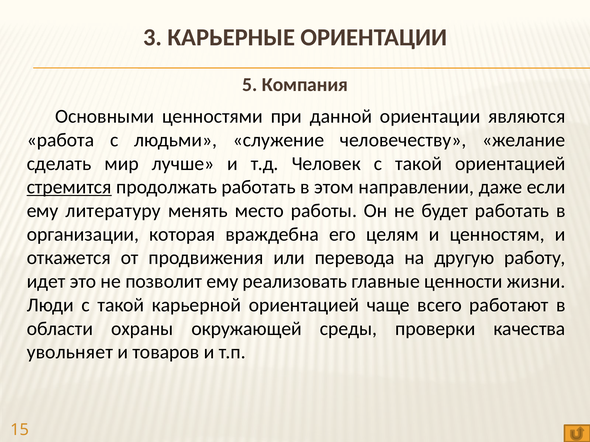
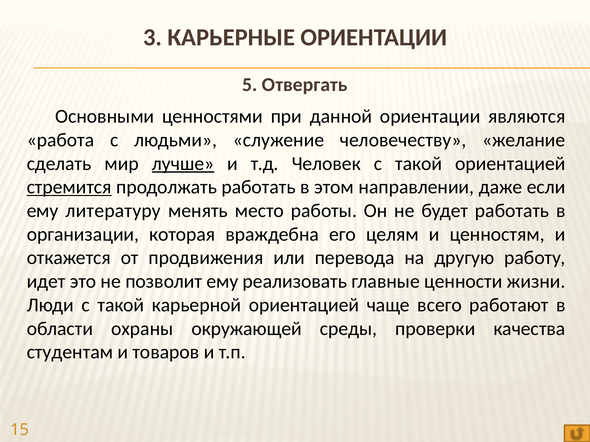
Компания: Компания -> Отвергать
лучше underline: none -> present
увольняет: увольняет -> студентам
